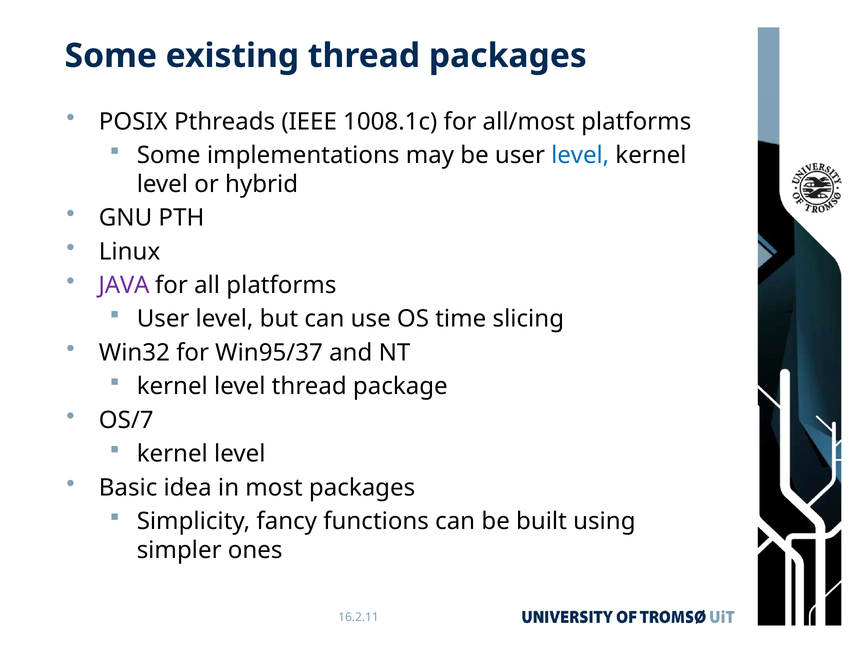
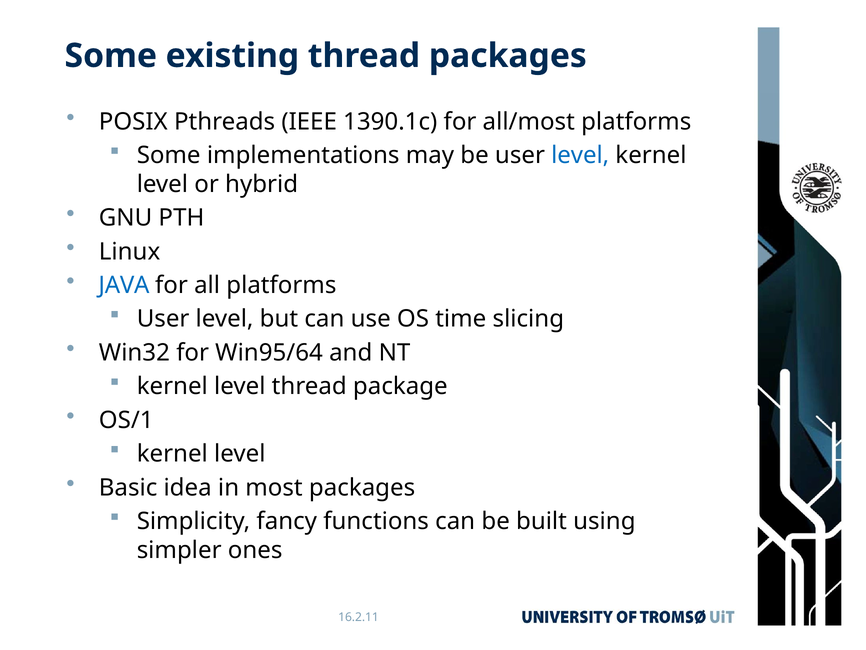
1008.1c: 1008.1c -> 1390.1c
JAVA colour: purple -> blue
Win95/37: Win95/37 -> Win95/64
OS/7: OS/7 -> OS/1
